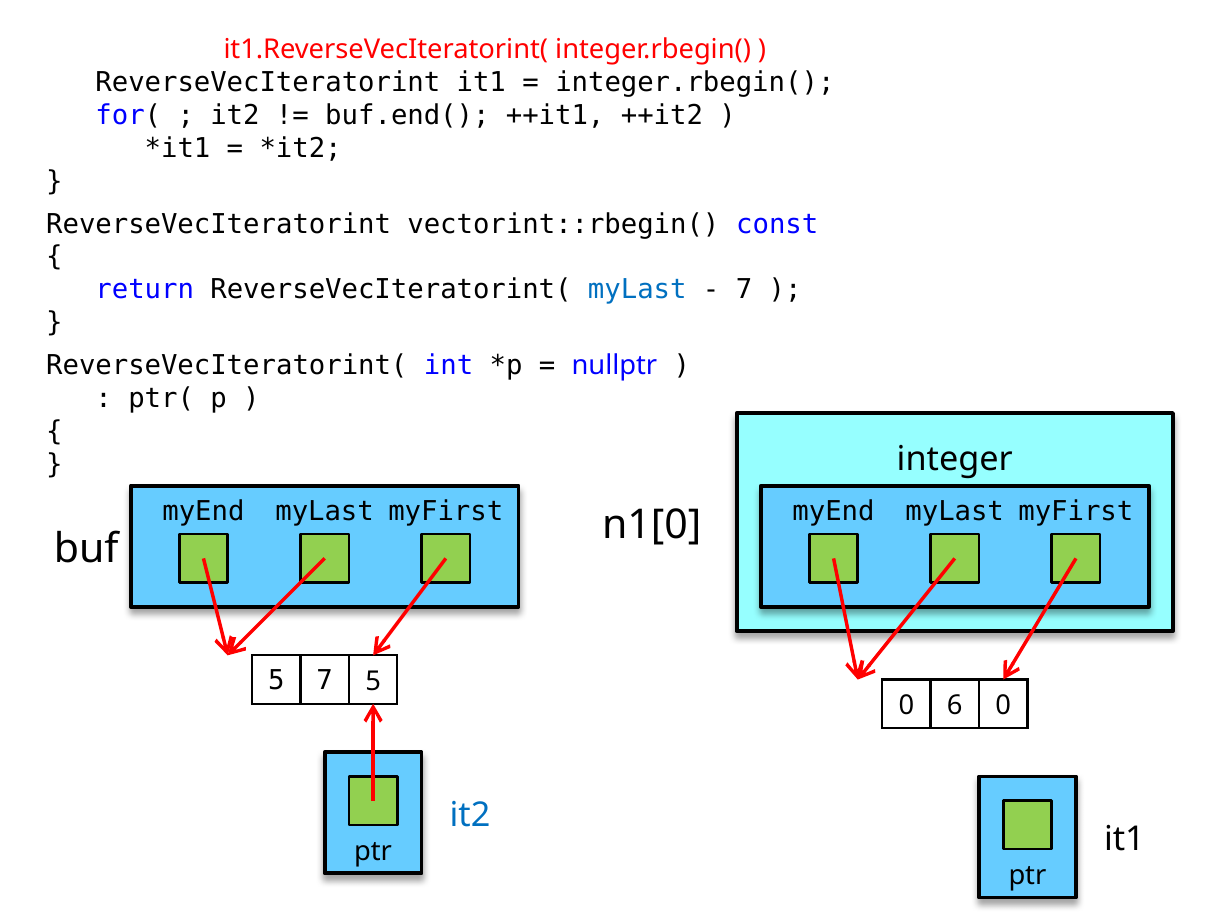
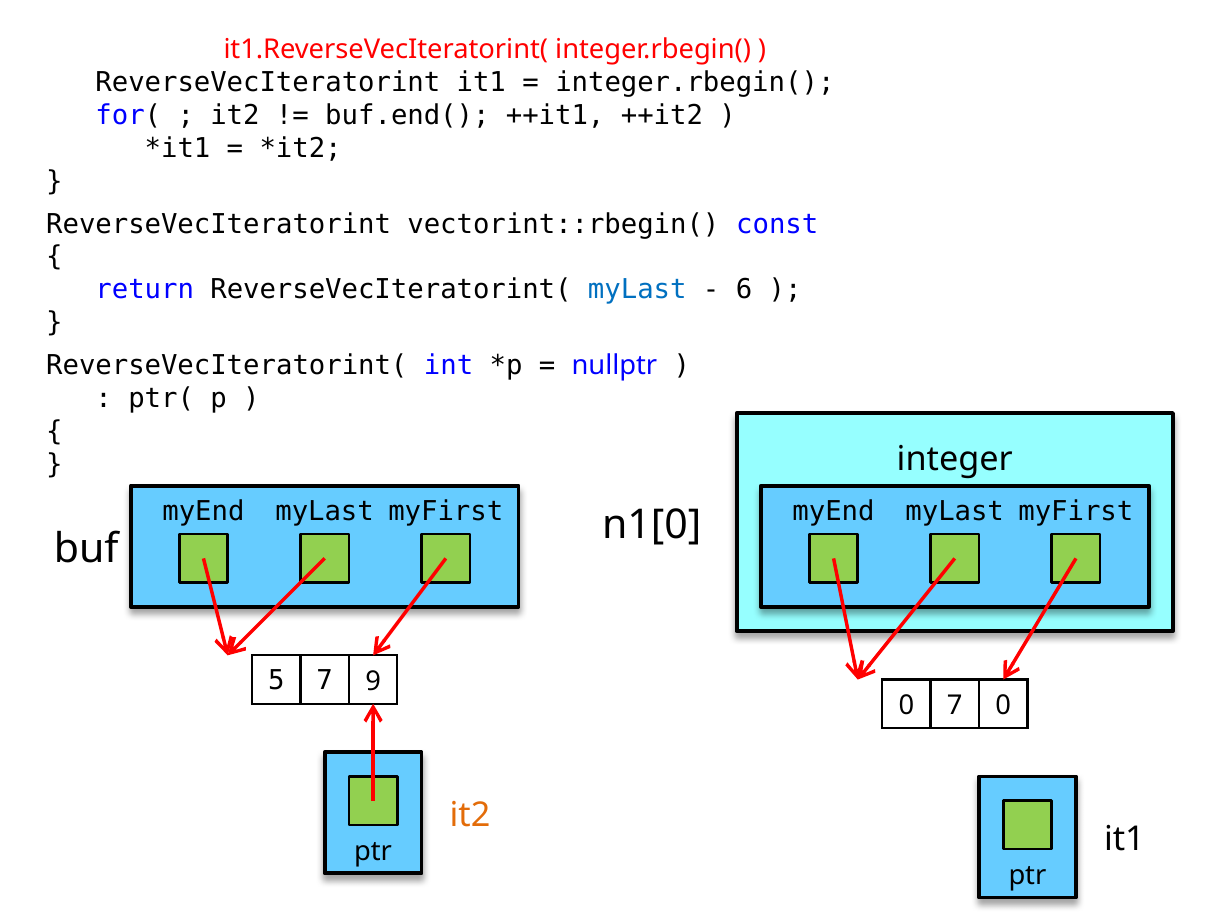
7 at (744, 290): 7 -> 6
7 5: 5 -> 9
0 6: 6 -> 7
it2 at (470, 815) colour: blue -> orange
